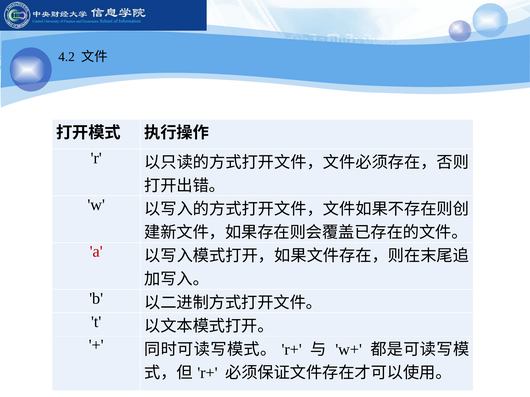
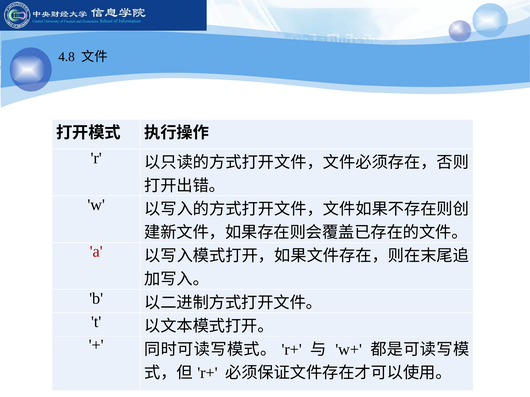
4.2: 4.2 -> 4.8
